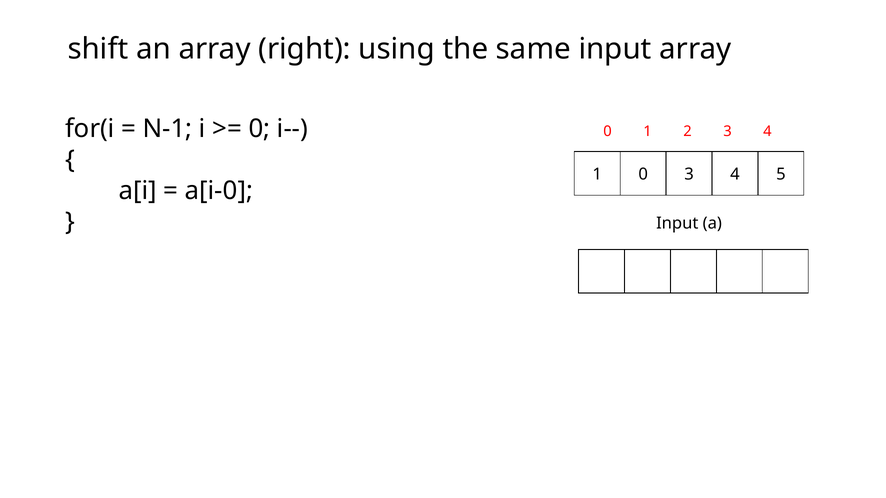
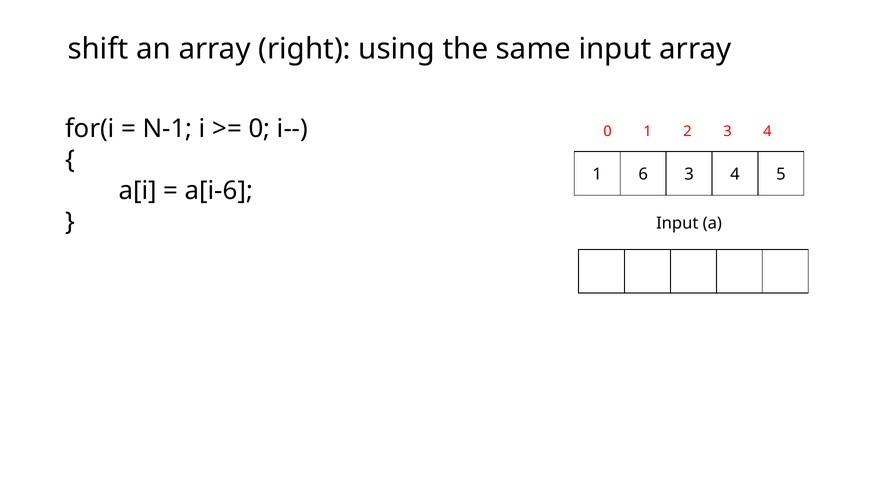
1 0: 0 -> 6
a[i-0: a[i-0 -> a[i-6
